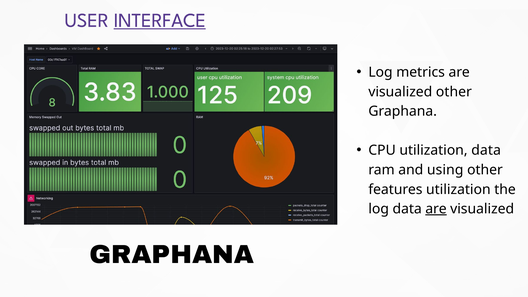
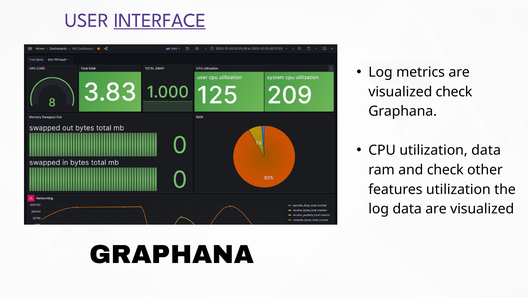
visualized other: other -> check
and using: using -> check
are at (436, 209) underline: present -> none
